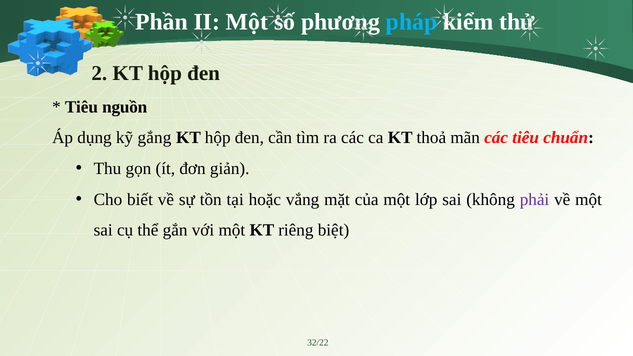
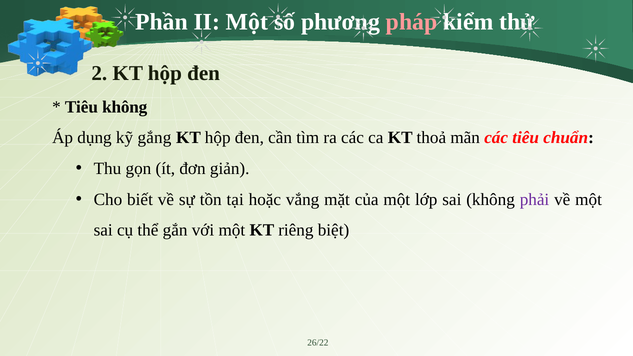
pháp colour: light blue -> pink
Tiêu nguồn: nguồn -> không
32/22: 32/22 -> 26/22
